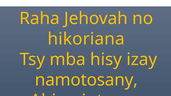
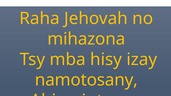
hikoriana: hikoriana -> mihazona
